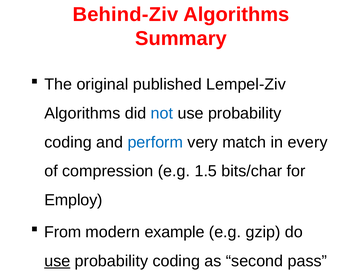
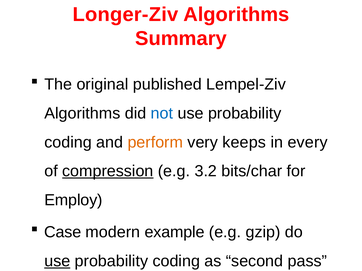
Behind-Ziv: Behind-Ziv -> Longer-Ziv
perform colour: blue -> orange
match: match -> keeps
compression underline: none -> present
1.5: 1.5 -> 3.2
From: From -> Case
